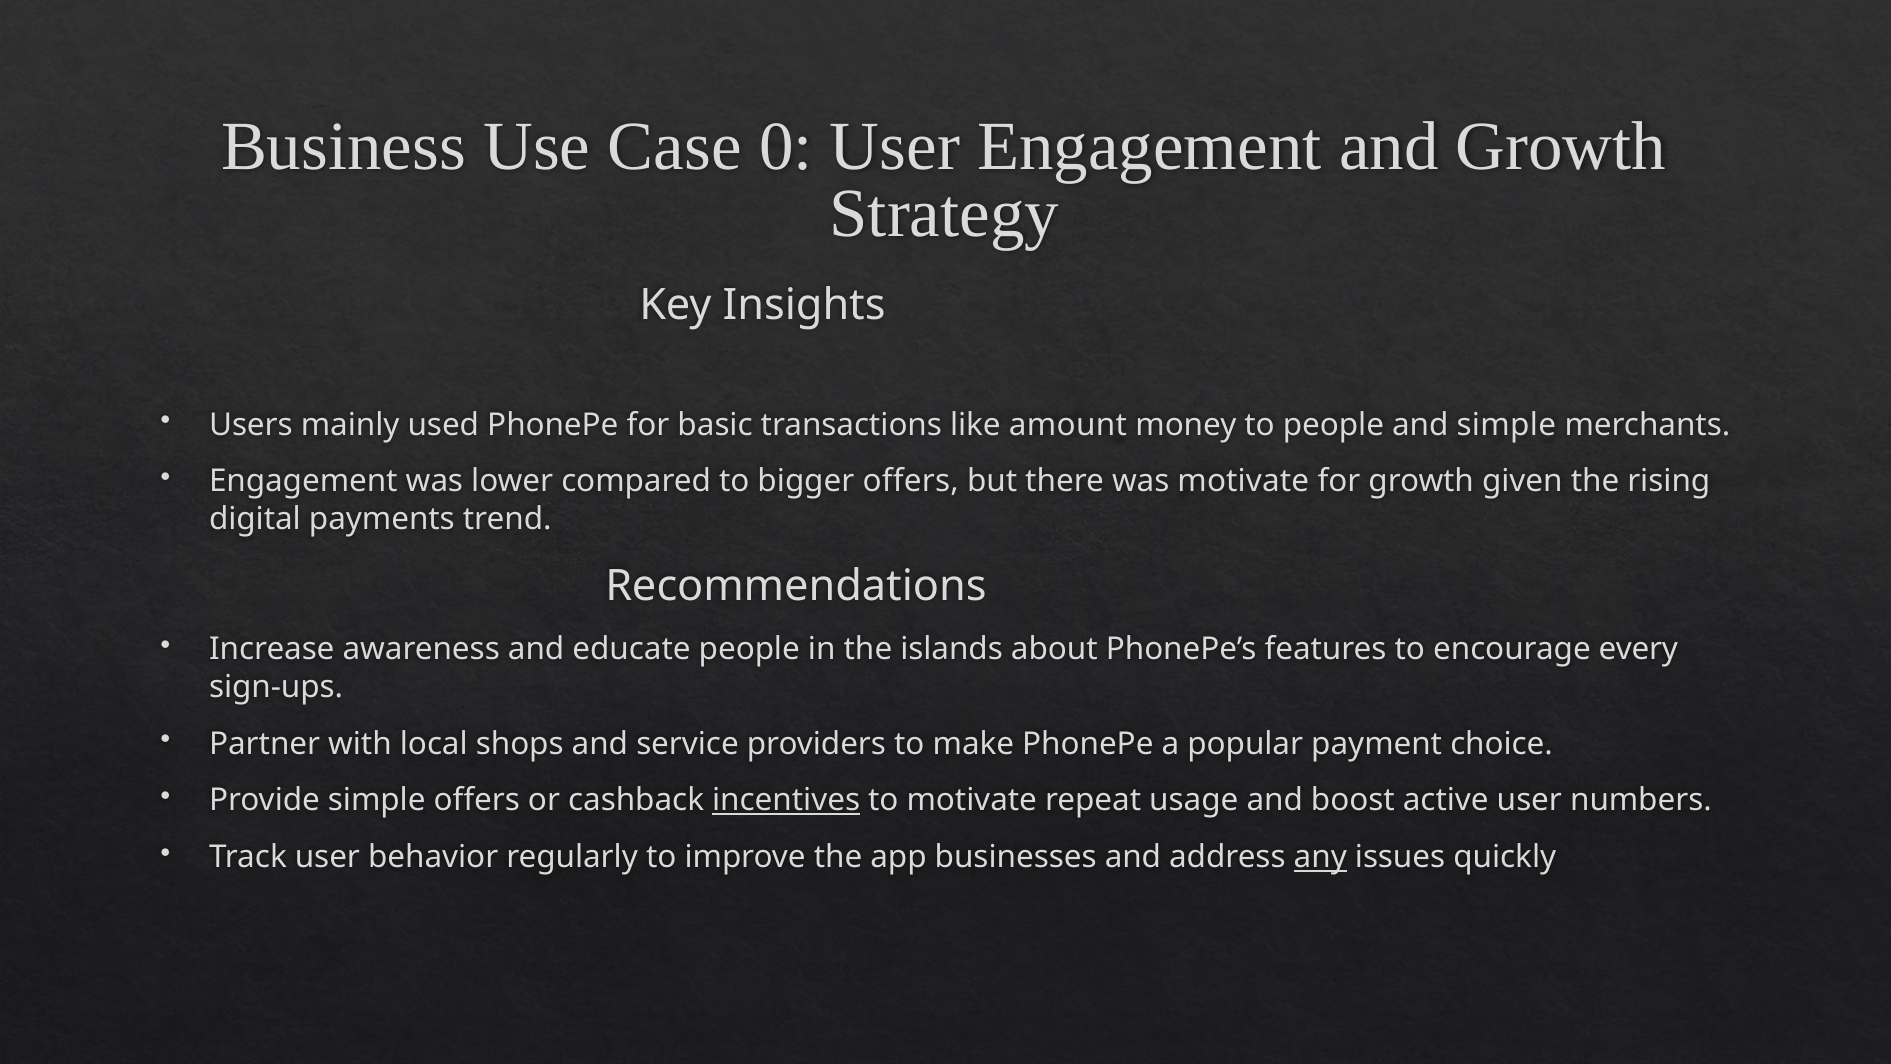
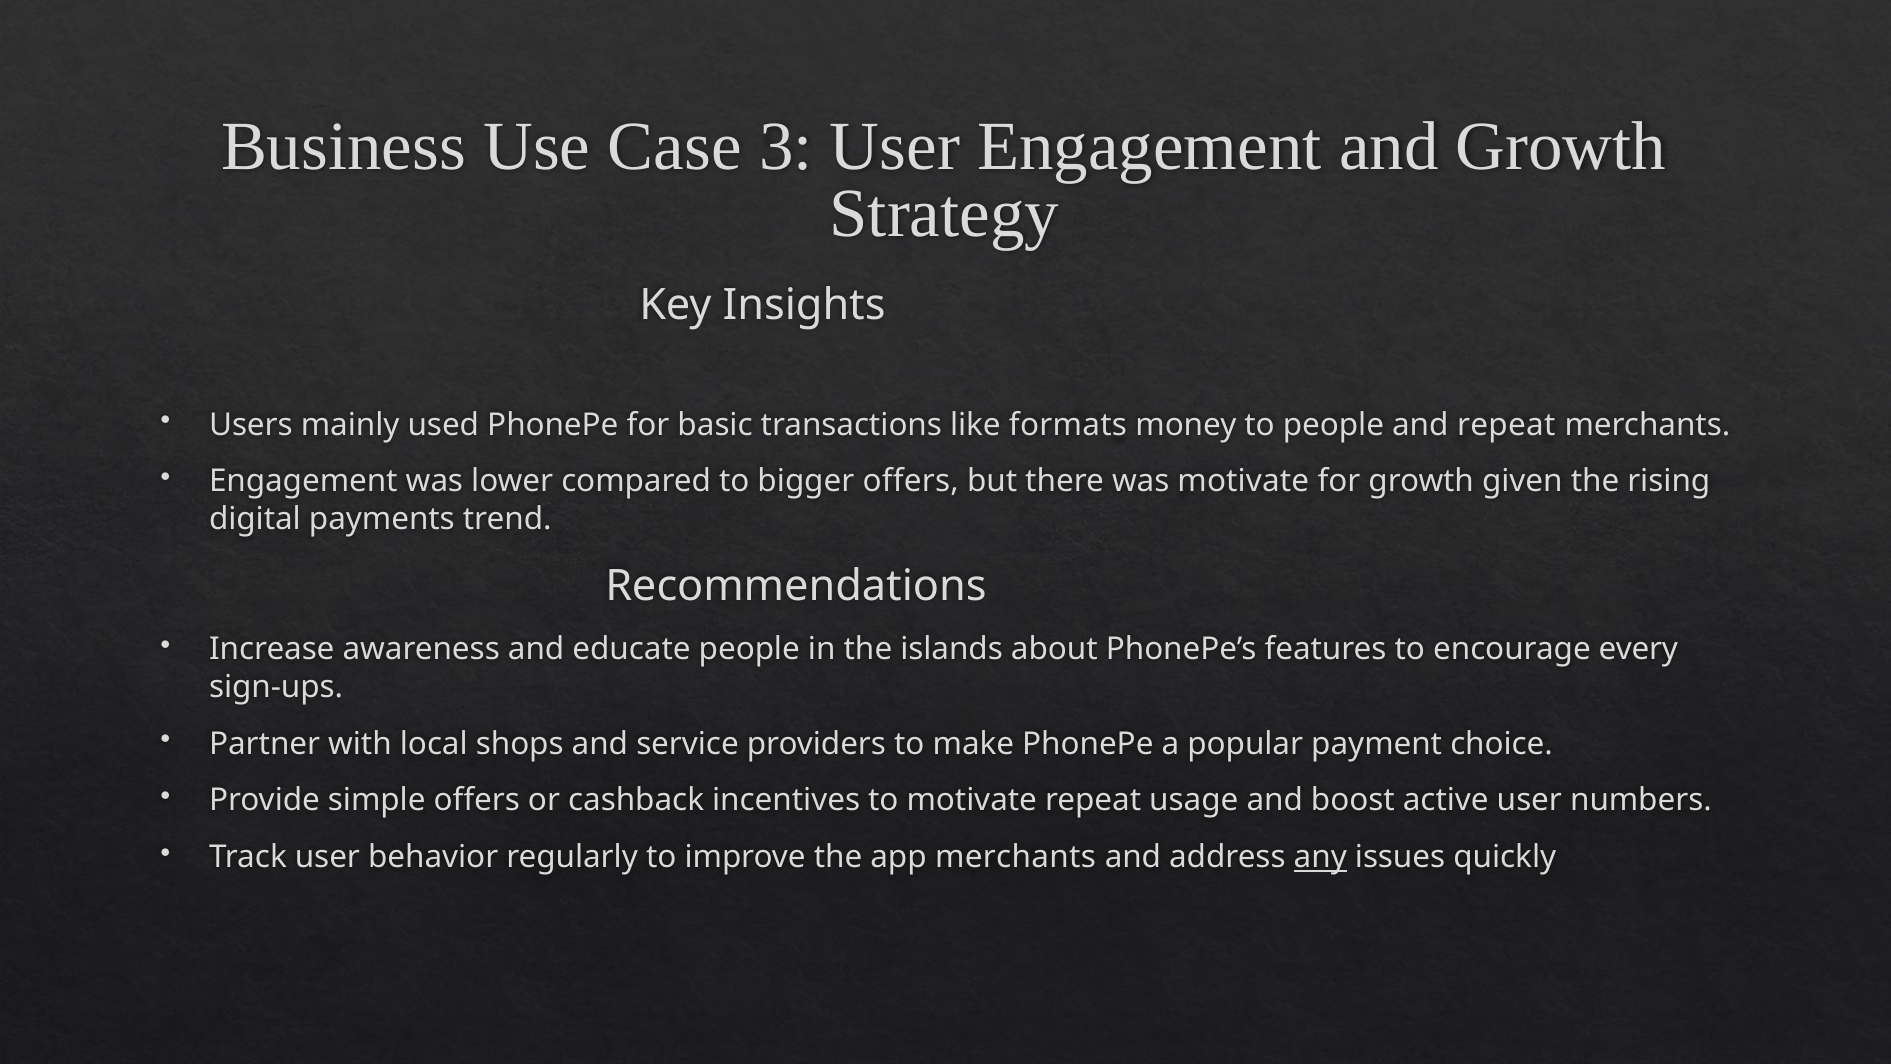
0: 0 -> 3
amount: amount -> formats
and simple: simple -> repeat
incentives underline: present -> none
app businesses: businesses -> merchants
